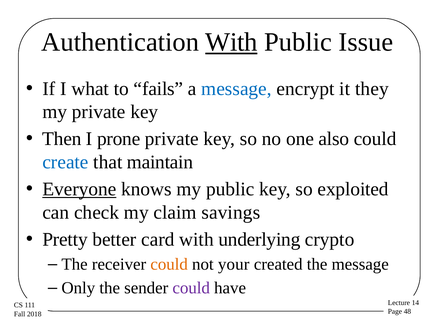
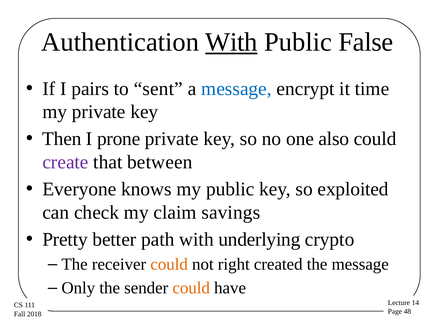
Issue: Issue -> False
what: what -> pairs
fails: fails -> sent
they: they -> time
create colour: blue -> purple
maintain: maintain -> between
Everyone underline: present -> none
card: card -> path
your: your -> right
could at (191, 288) colour: purple -> orange
